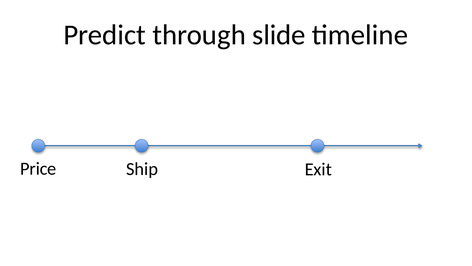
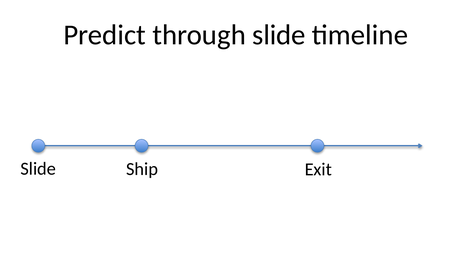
Price at (38, 169): Price -> Slide
